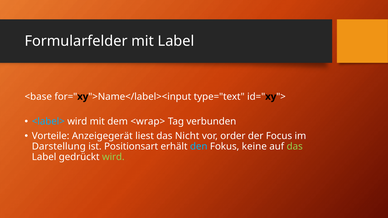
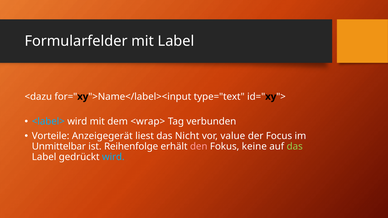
<base: <base -> <dazu
order: order -> value
Darstellung: Darstellung -> Unmittelbar
Positionsart: Positionsart -> Reihenfolge
den colour: light blue -> pink
wird at (113, 157) colour: light green -> light blue
